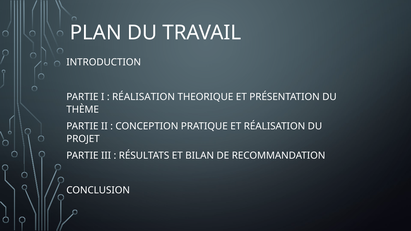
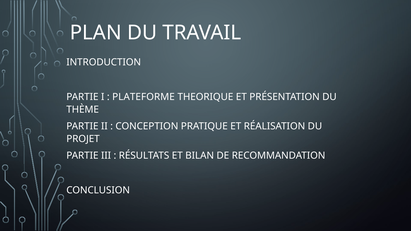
RÉALISATION at (144, 97): RÉALISATION -> PLATEFORME
